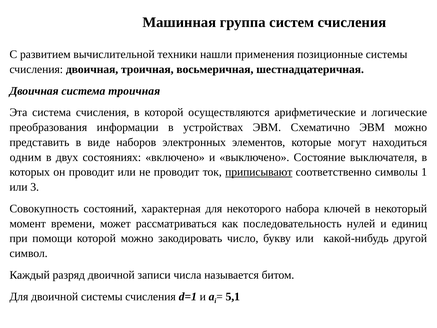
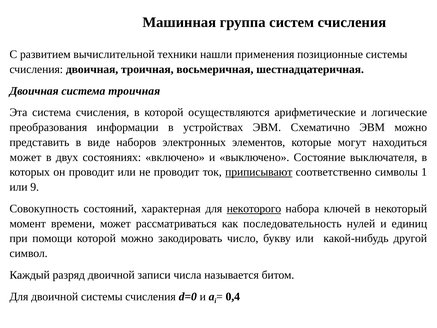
одним at (26, 157): одним -> может
3: 3 -> 9
некоторого underline: none -> present
d=1: d=1 -> d=0
5,1: 5,1 -> 0,4
